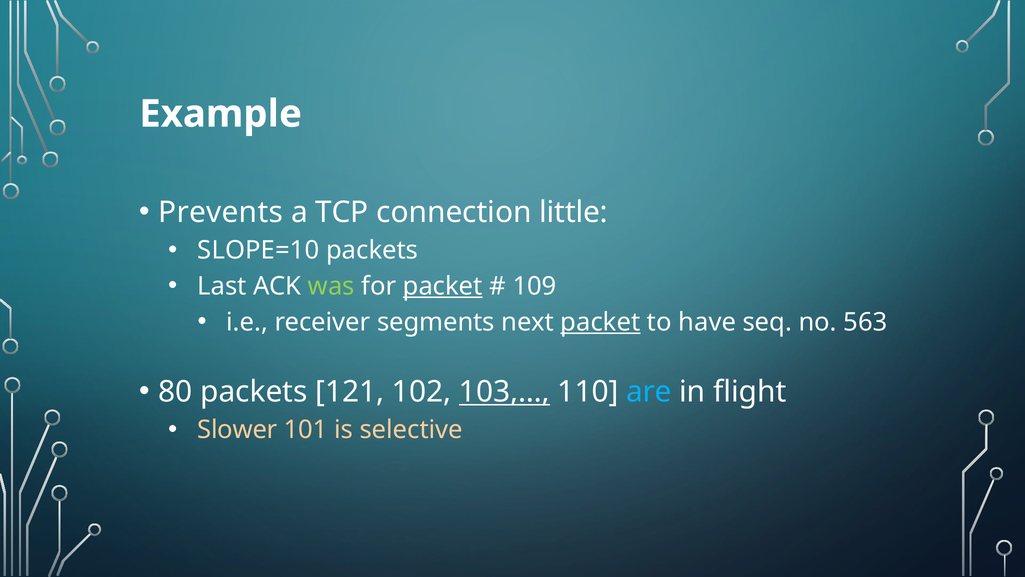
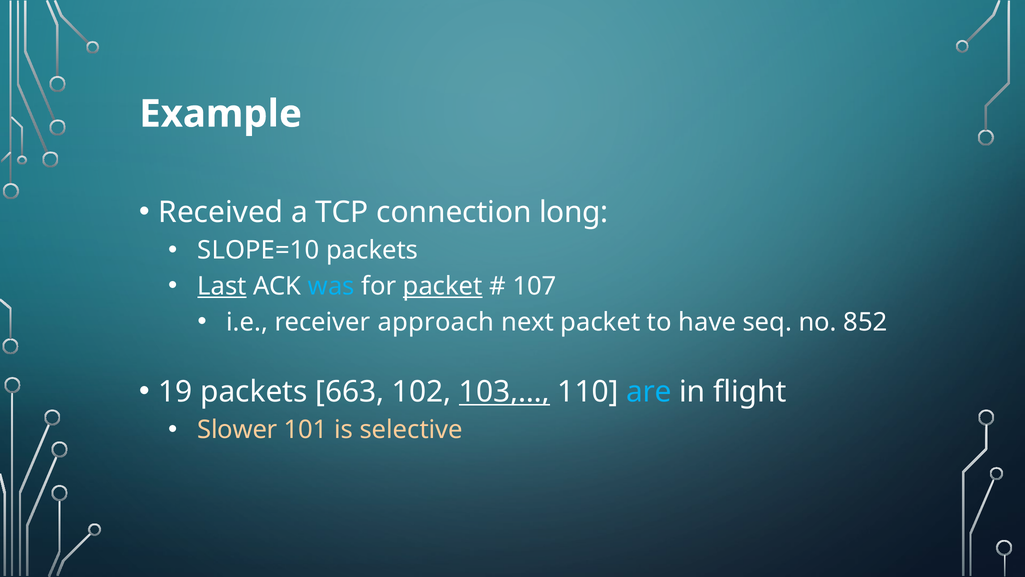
Prevents: Prevents -> Received
little: little -> long
Last underline: none -> present
was colour: light green -> light blue
109: 109 -> 107
segments: segments -> approach
packet at (600, 322) underline: present -> none
563: 563 -> 852
80: 80 -> 19
121: 121 -> 663
